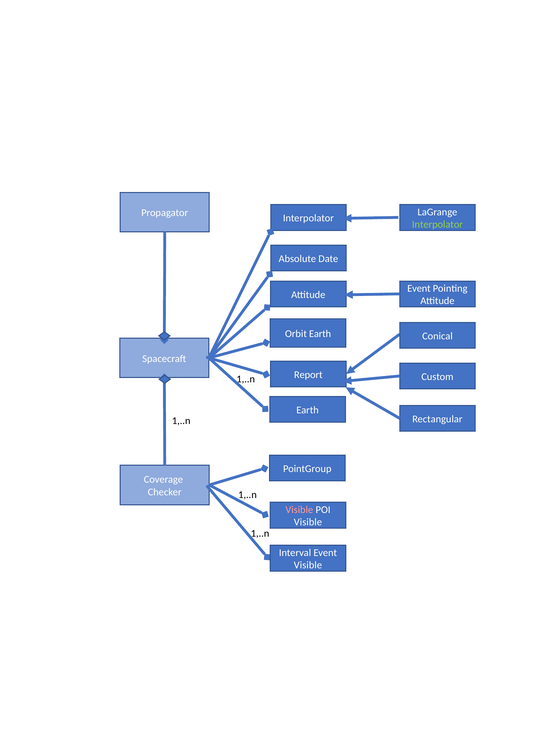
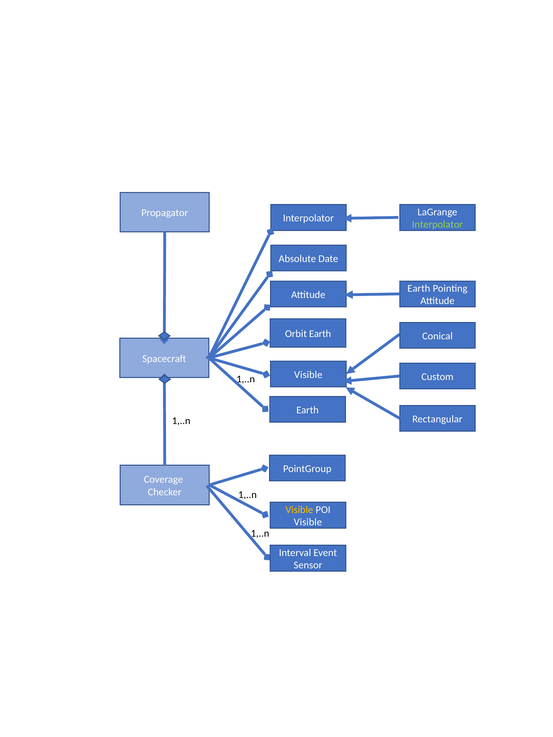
Event at (419, 289): Event -> Earth
Report at (308, 375): Report -> Visible
Visible at (299, 510) colour: pink -> yellow
Visible at (308, 565): Visible -> Sensor
